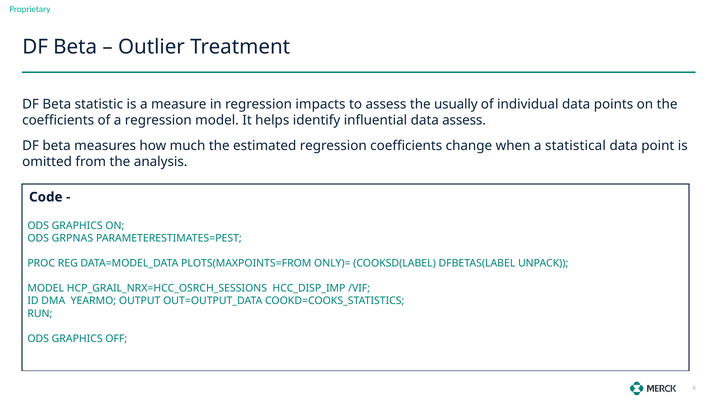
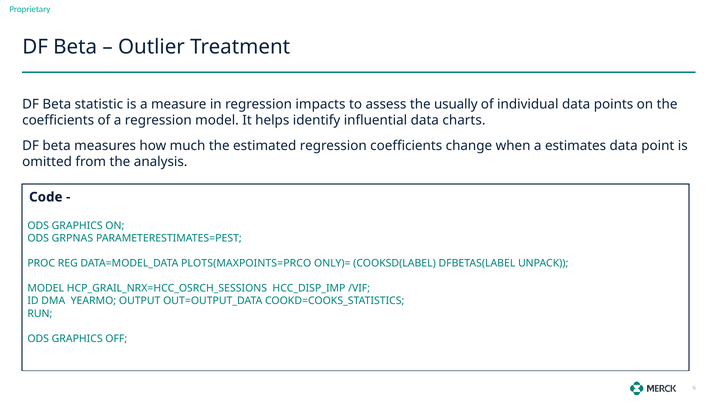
data assess: assess -> charts
statistical: statistical -> estimates
PLOTS(MAXPOINTS=FROM: PLOTS(MAXPOINTS=FROM -> PLOTS(MAXPOINTS=PRCO
